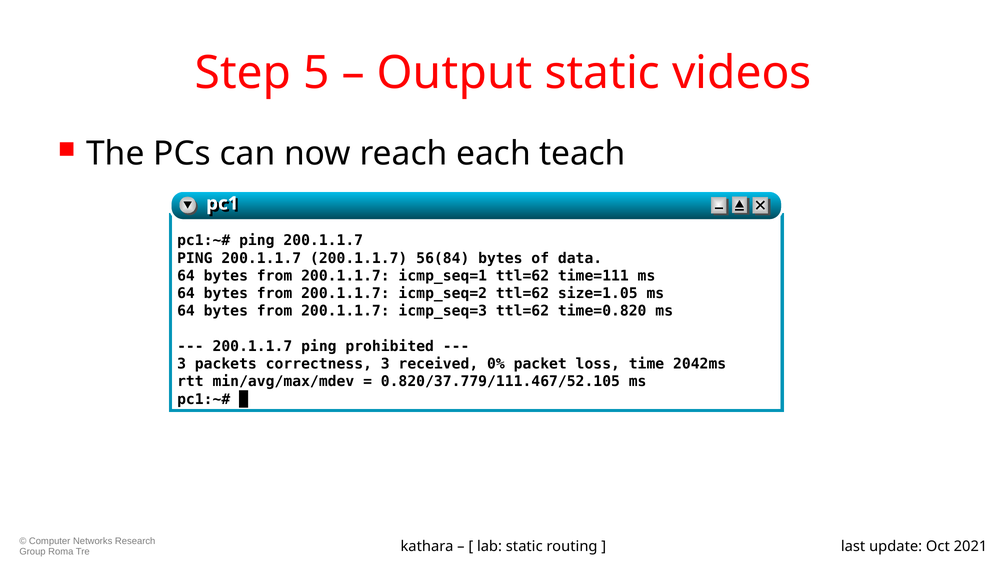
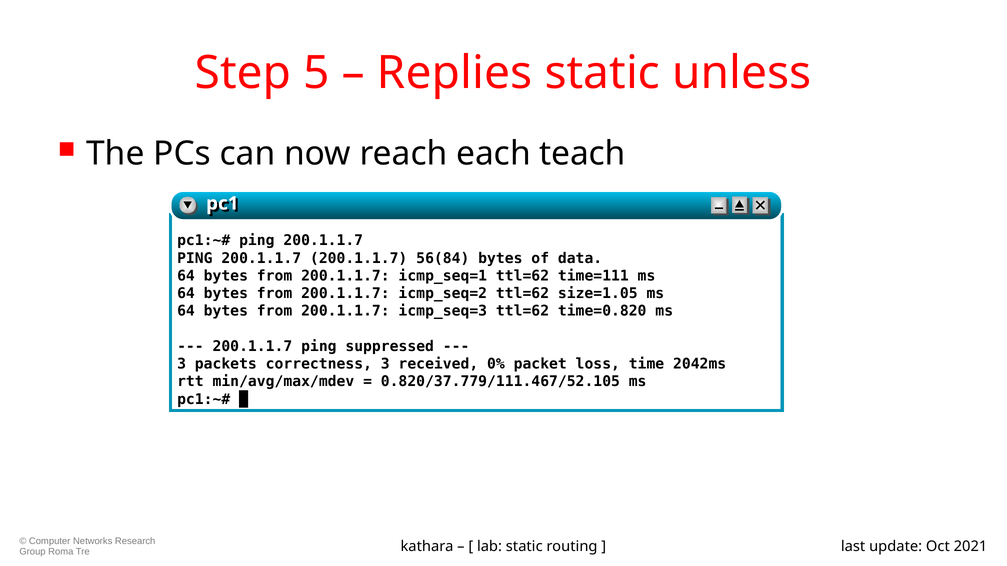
Output: Output -> Replies
videos: videos -> unless
prohibited: prohibited -> suppressed
